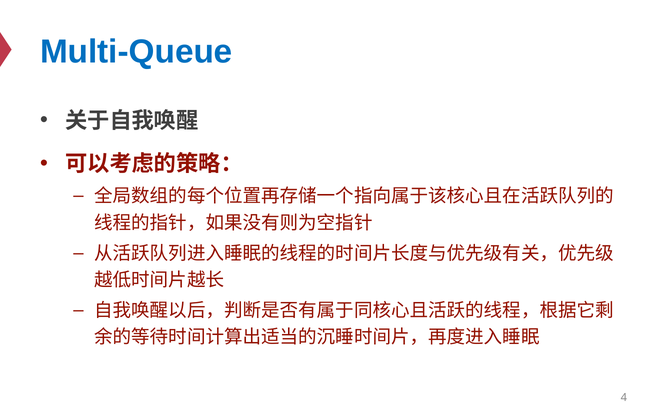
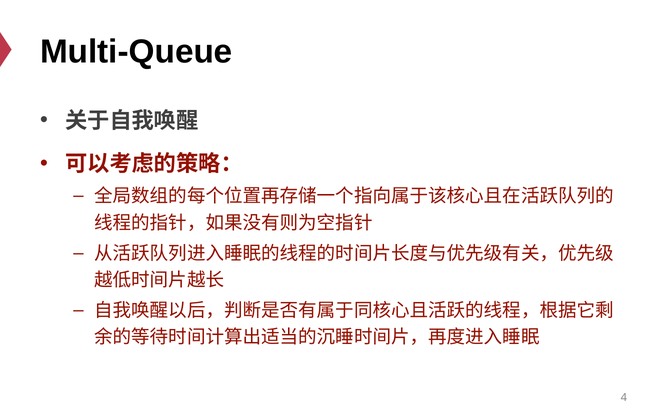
Multi-Queue colour: blue -> black
